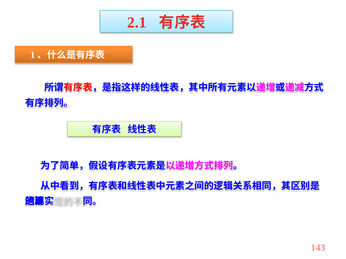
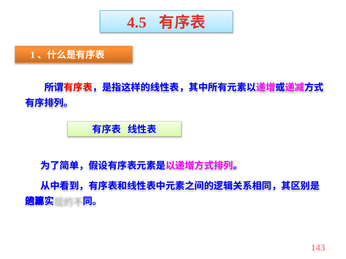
2.1: 2.1 -> 4.5
